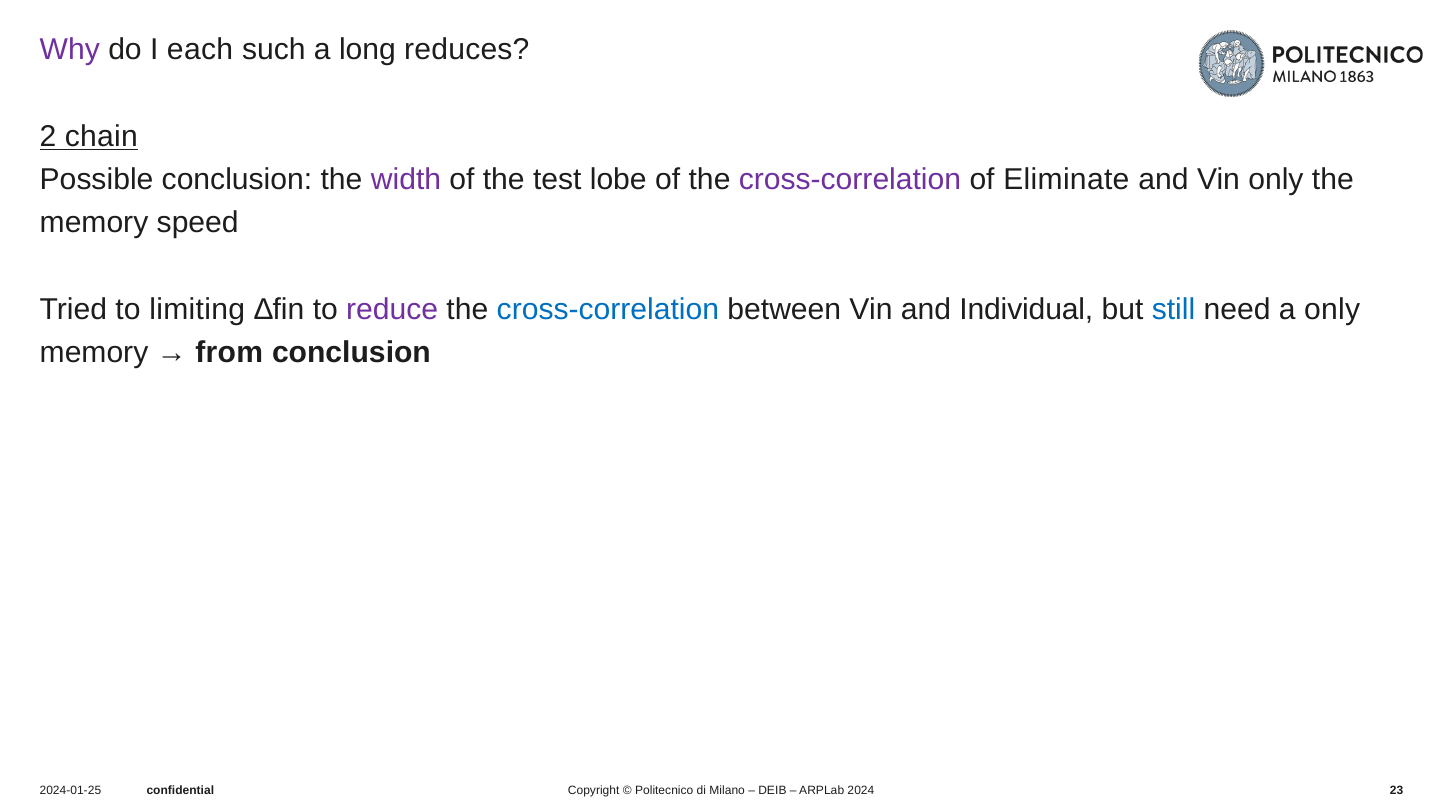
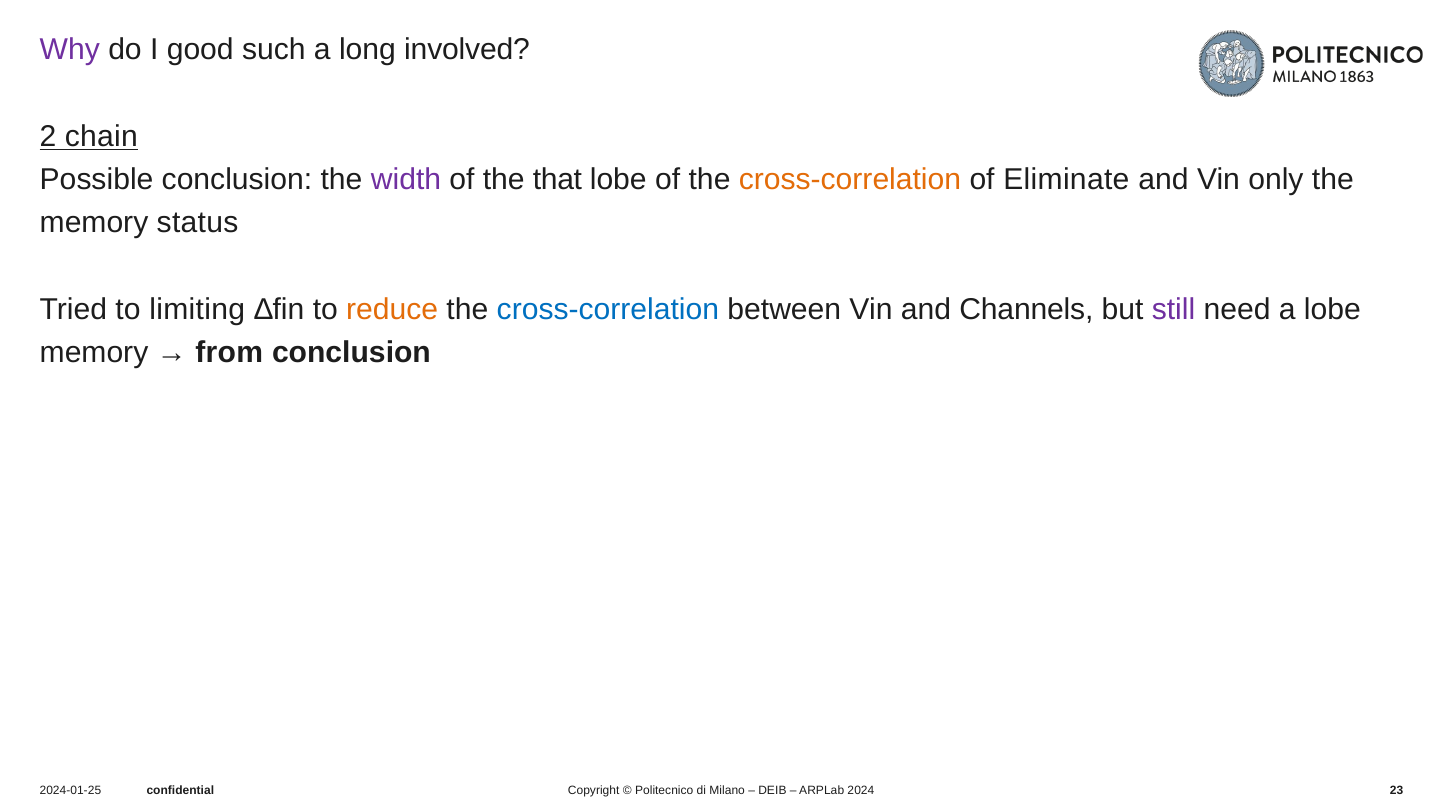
each: each -> good
reduces: reduces -> involved
test: test -> that
cross-correlation at (850, 180) colour: purple -> orange
speed: speed -> status
reduce colour: purple -> orange
Individual: Individual -> Channels
still colour: blue -> purple
a only: only -> lobe
